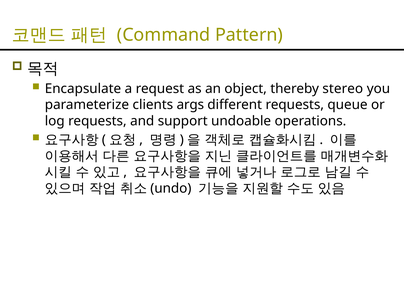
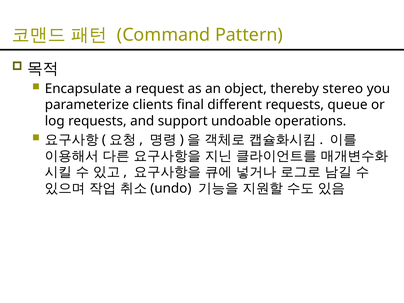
args: args -> final
